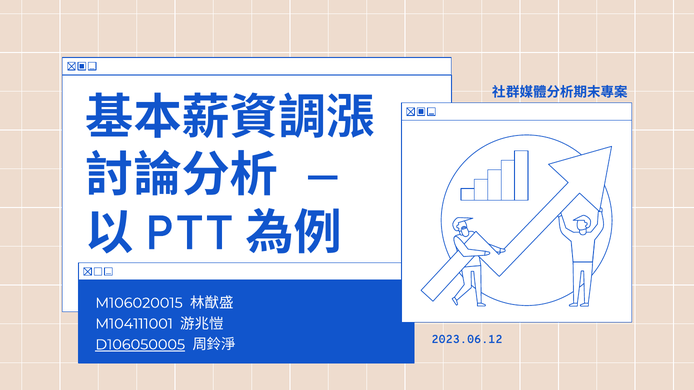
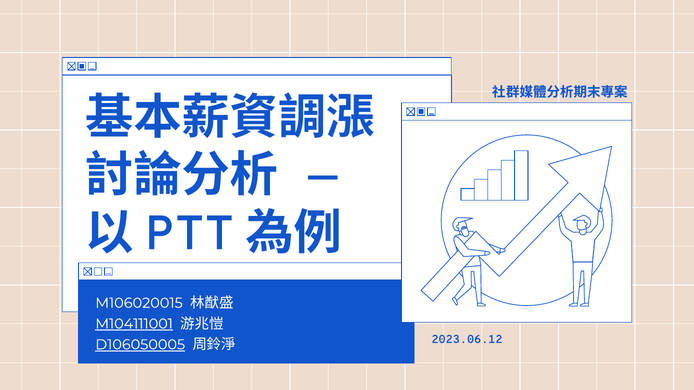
M104111001 underline: none -> present
